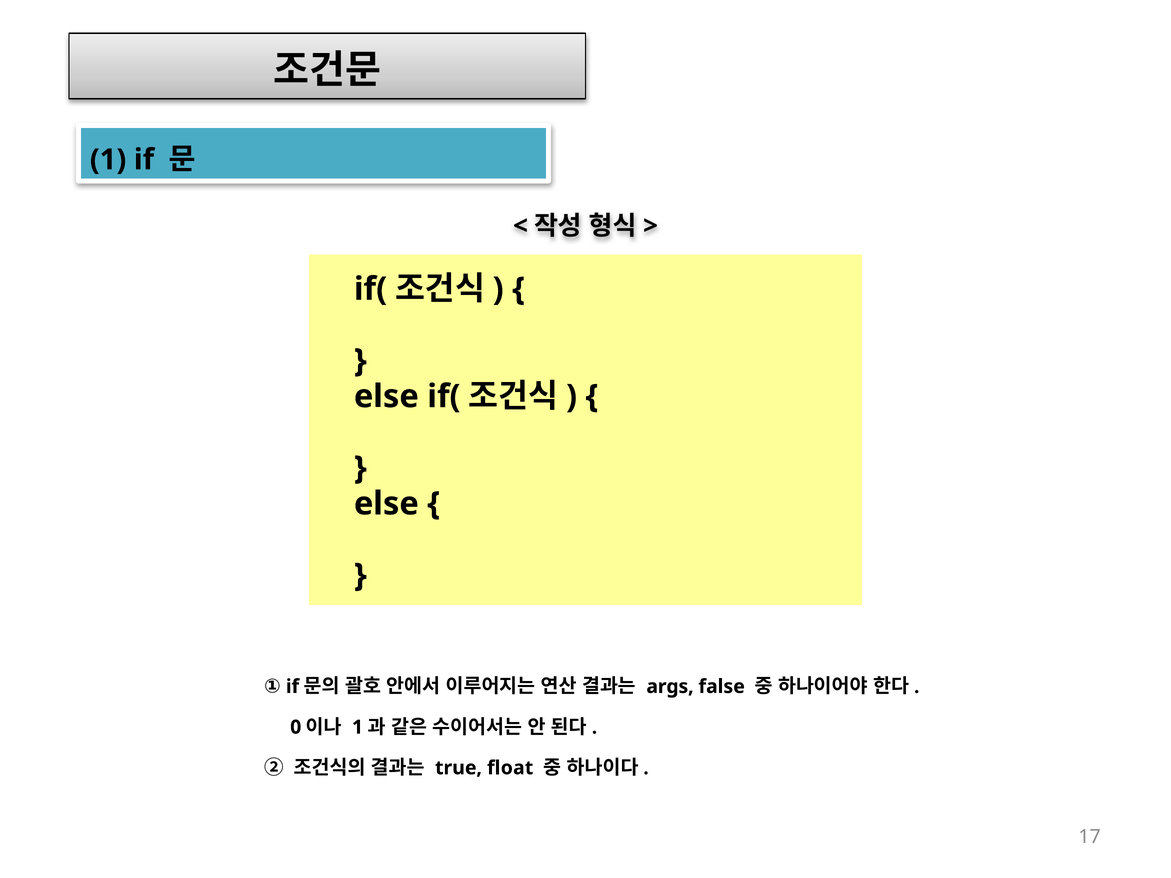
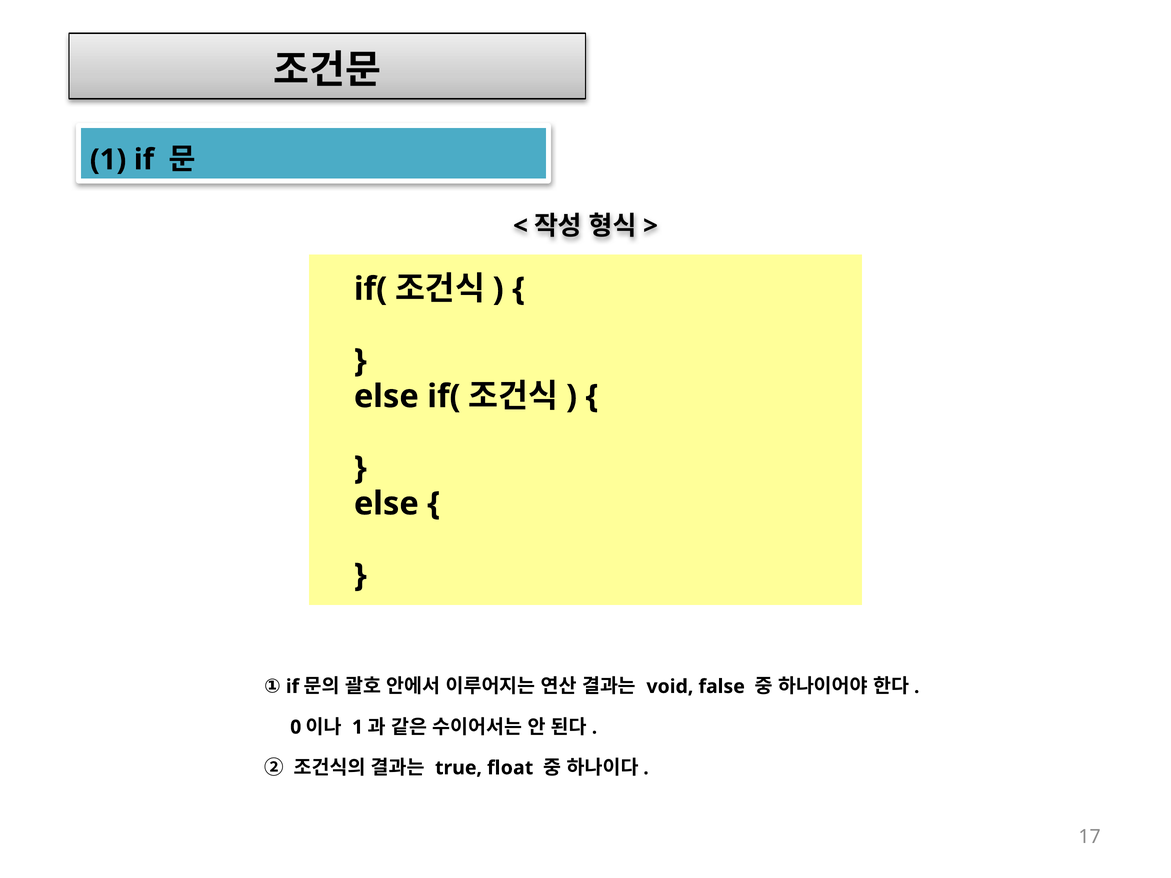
args: args -> void
